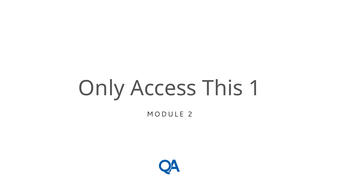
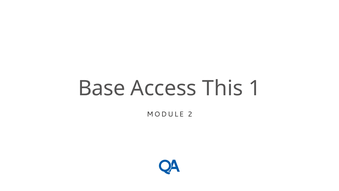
Only: Only -> Base
